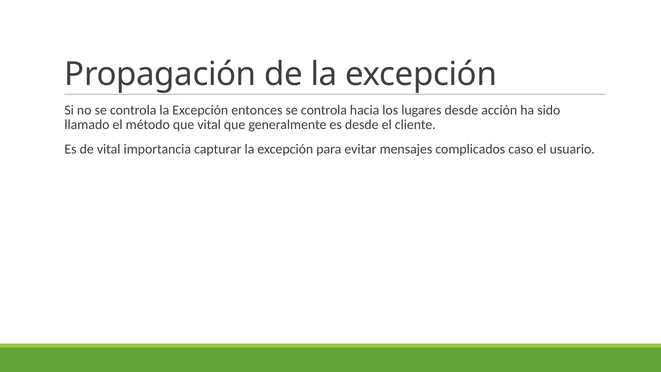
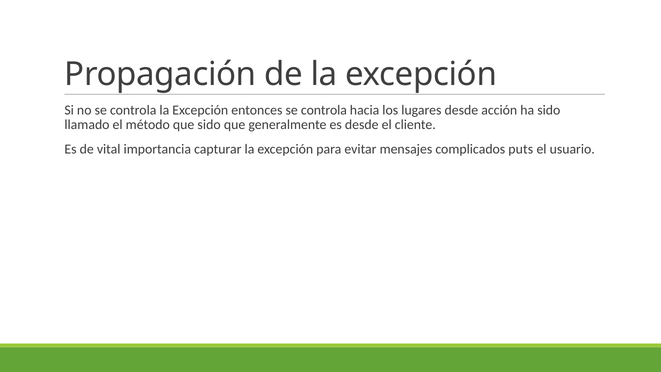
que vital: vital -> sido
caso: caso -> puts
